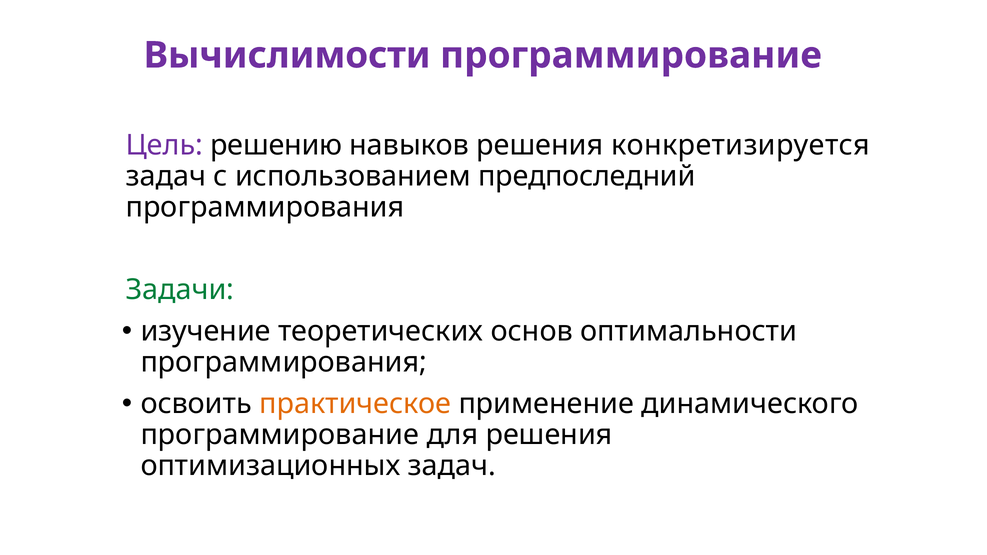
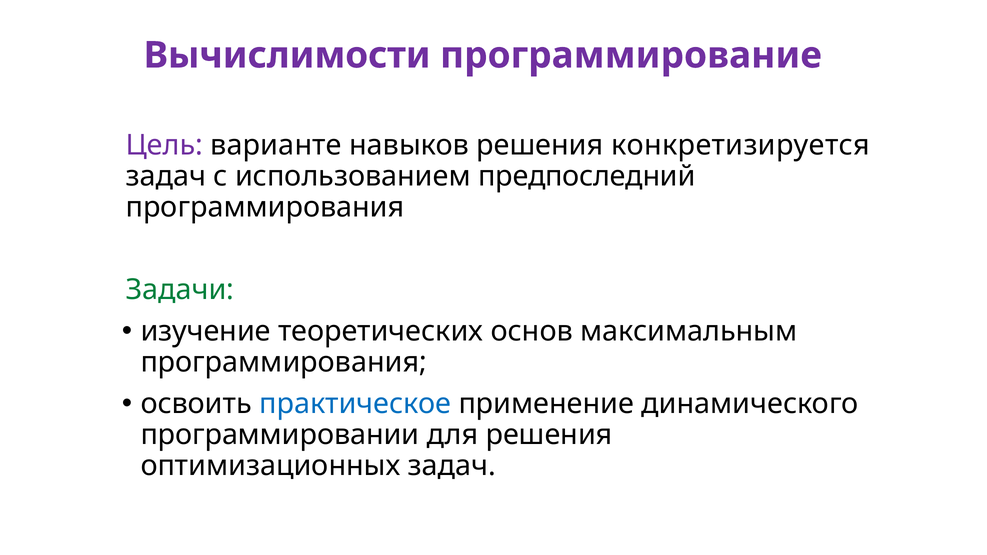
решению: решению -> варианте
оптимальности: оптимальности -> максимальным
практическое colour: orange -> blue
программирование at (280, 435): программирование -> программировании
